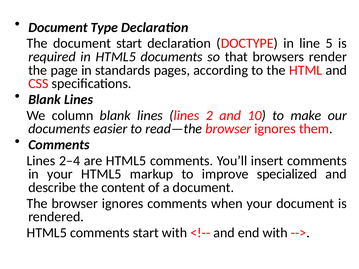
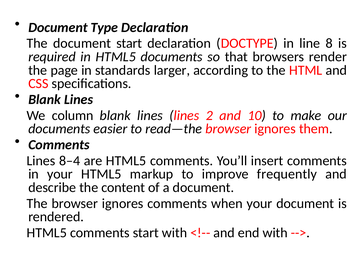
5: 5 -> 8
pages: pages -> larger
2–4: 2–4 -> 8–4
specialized: specialized -> frequently
